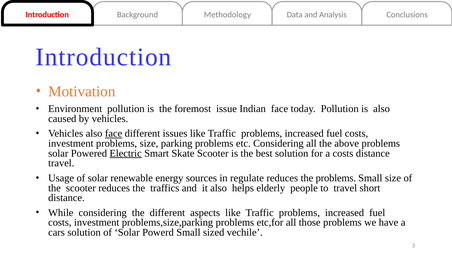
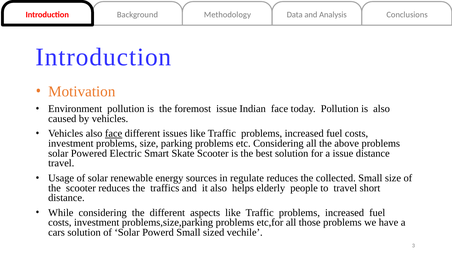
Electric underline: present -> none
a costs: costs -> issue
the problems: problems -> collected
